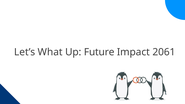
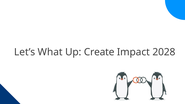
Future: Future -> Create
2061: 2061 -> 2028
